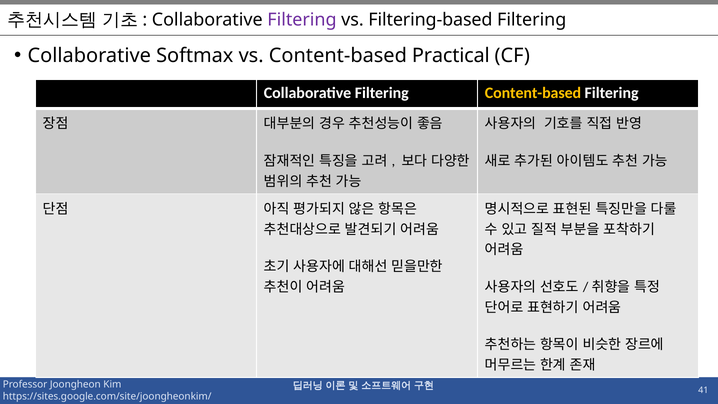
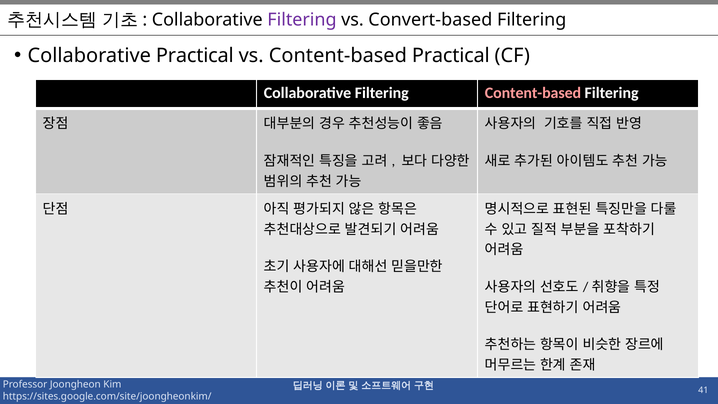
Filtering-based: Filtering-based -> Convert-based
Collaborative Softmax: Softmax -> Practical
Content-based at (533, 93) colour: yellow -> pink
